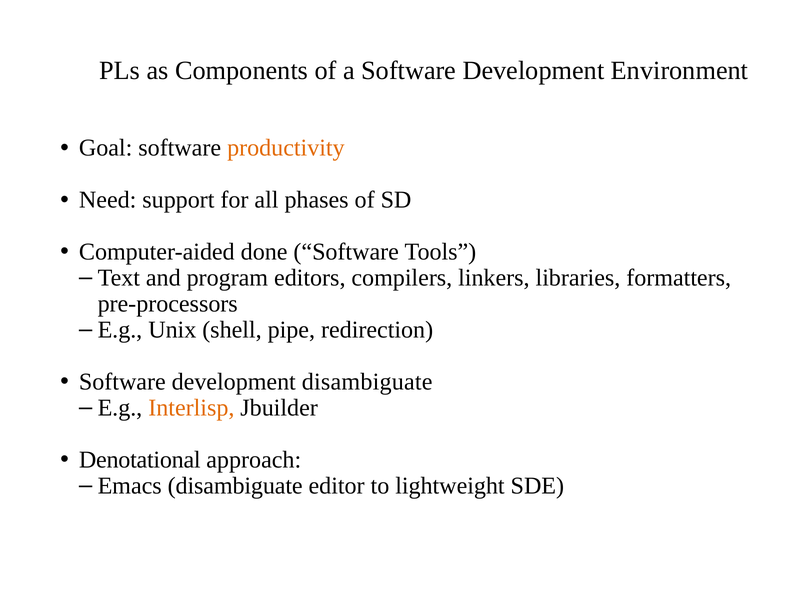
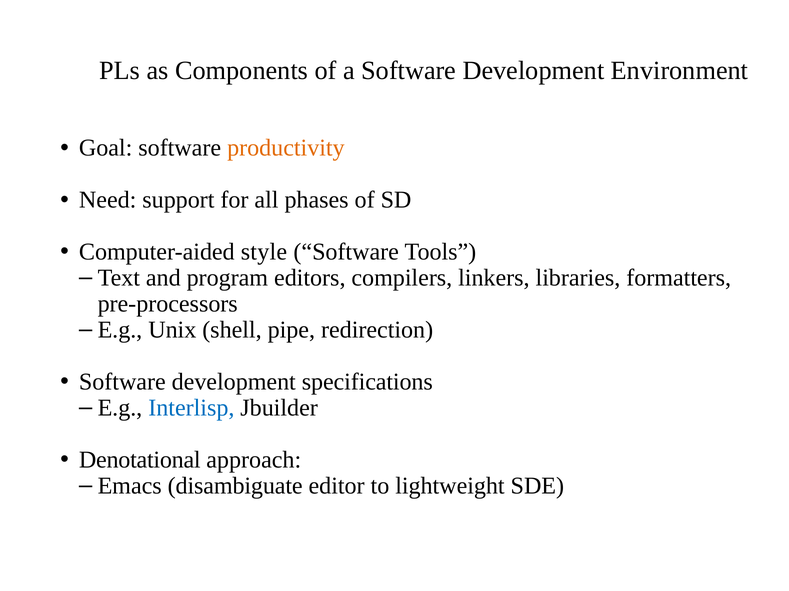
done: done -> style
development disambiguate: disambiguate -> specifications
Interlisp colour: orange -> blue
